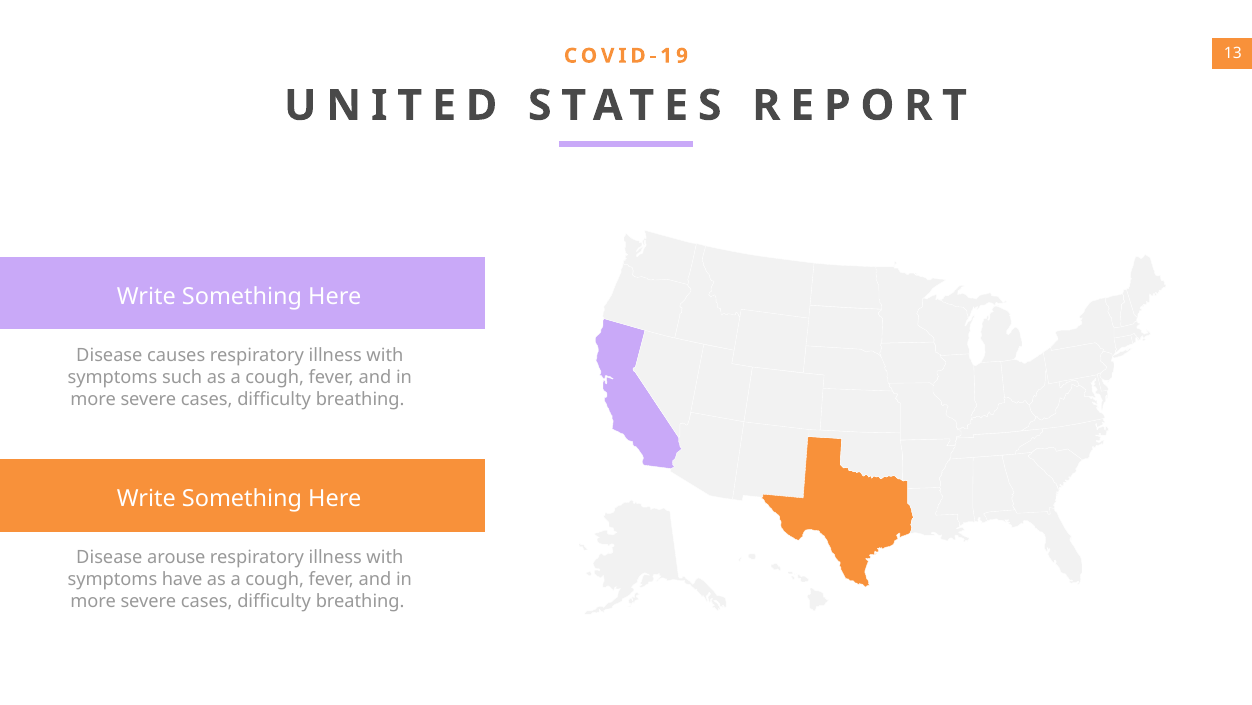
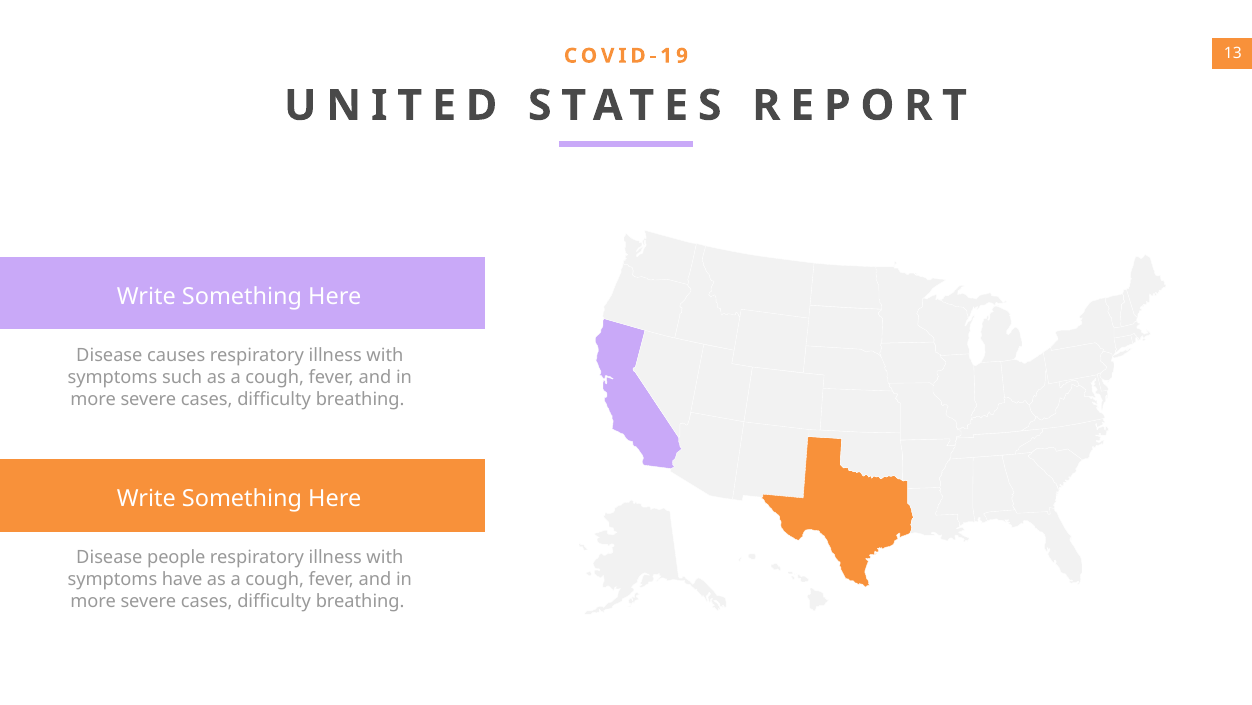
arouse: arouse -> people
